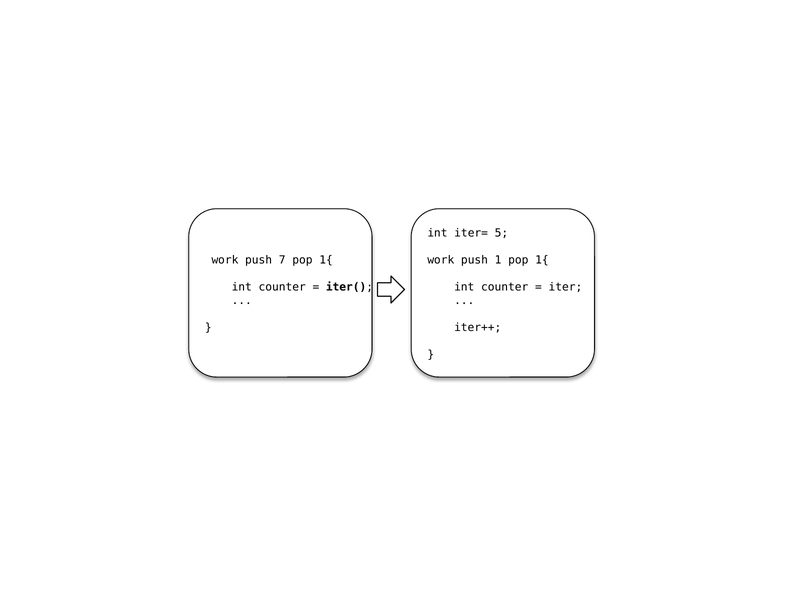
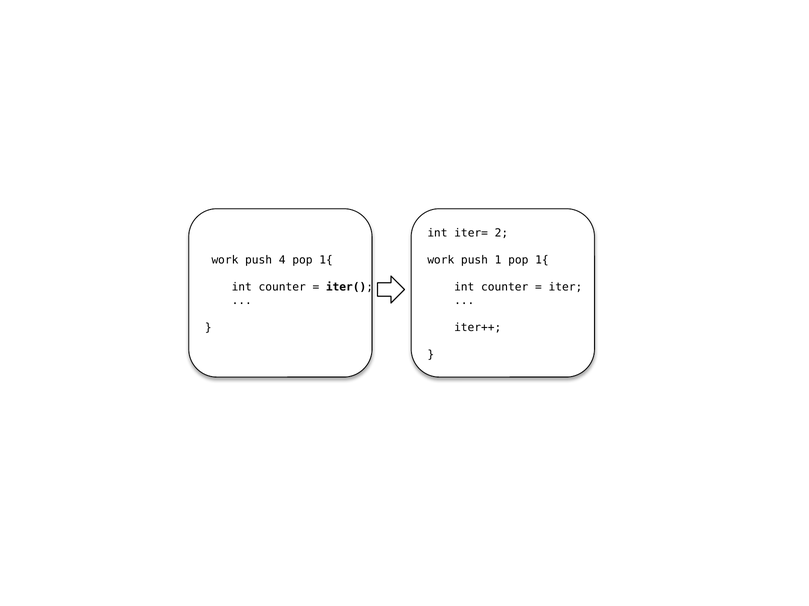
5: 5 -> 2
7: 7 -> 4
